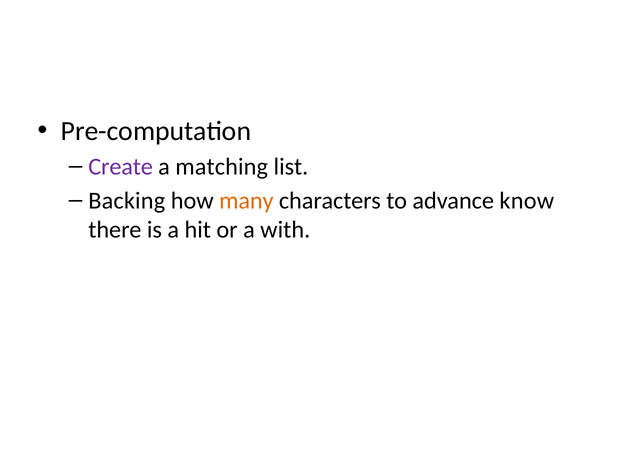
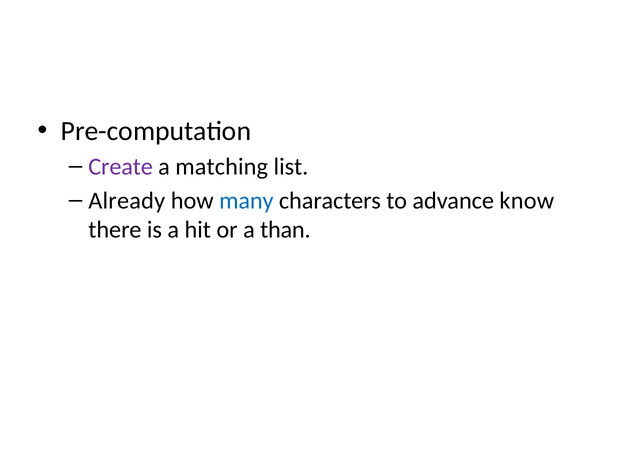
Backing: Backing -> Already
many colour: orange -> blue
with: with -> than
